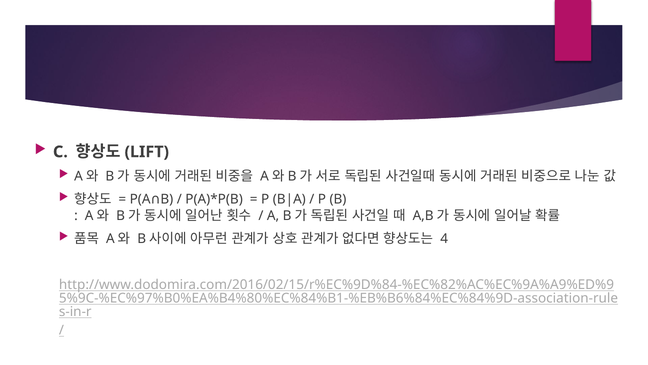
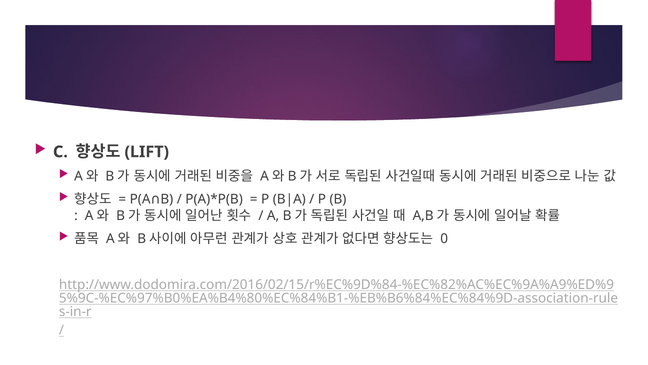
4: 4 -> 0
